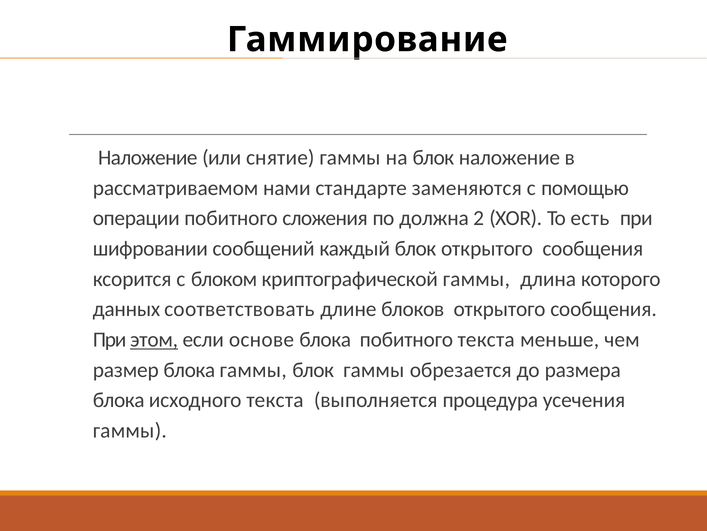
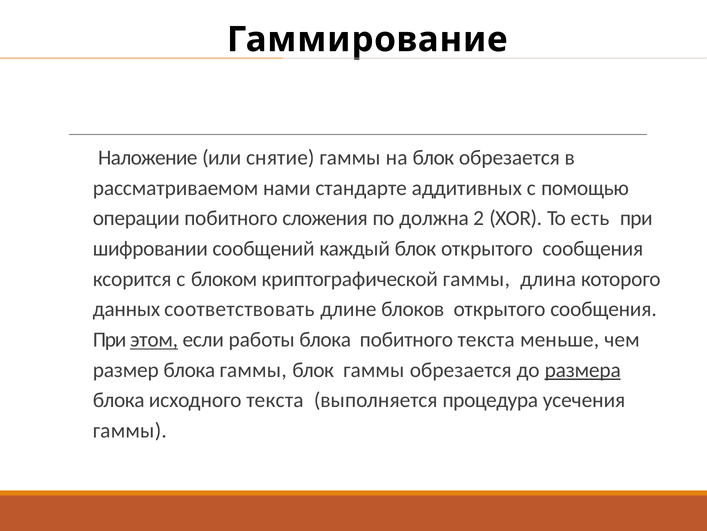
блок наложение: наложение -> обрезается
заменяются: заменяются -> аддитивных
основе: основе -> работы
размера underline: none -> present
